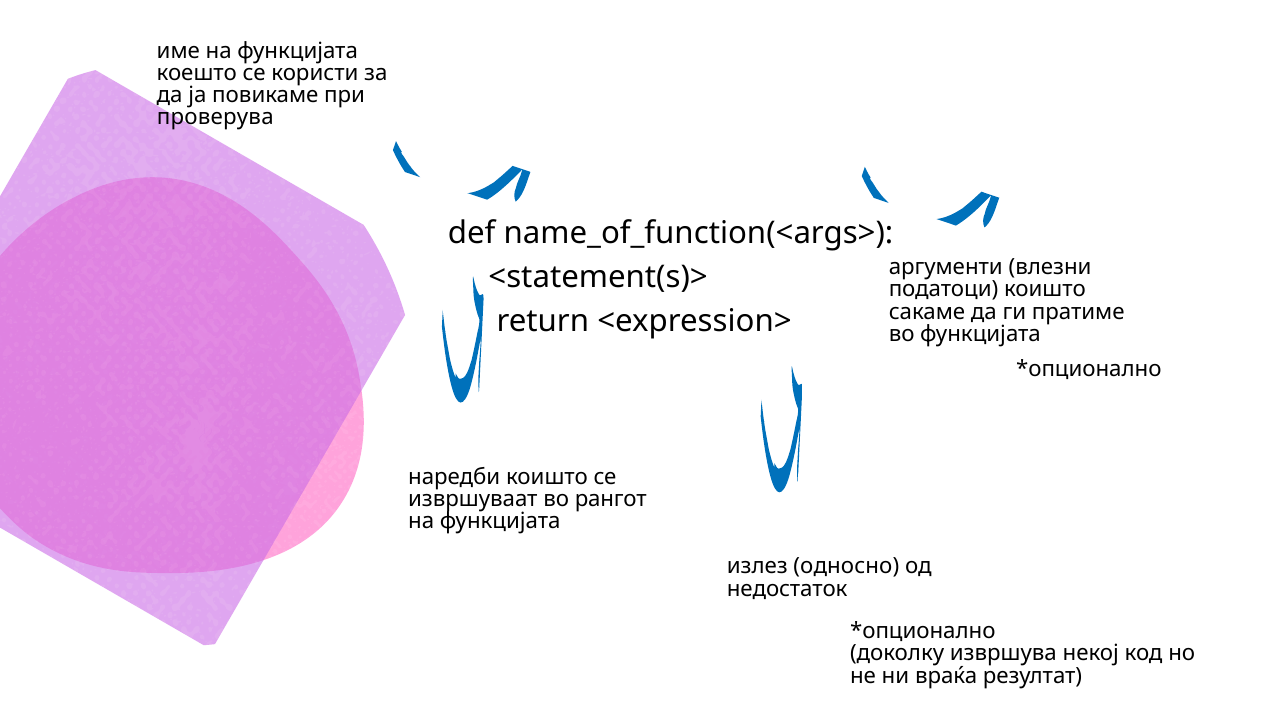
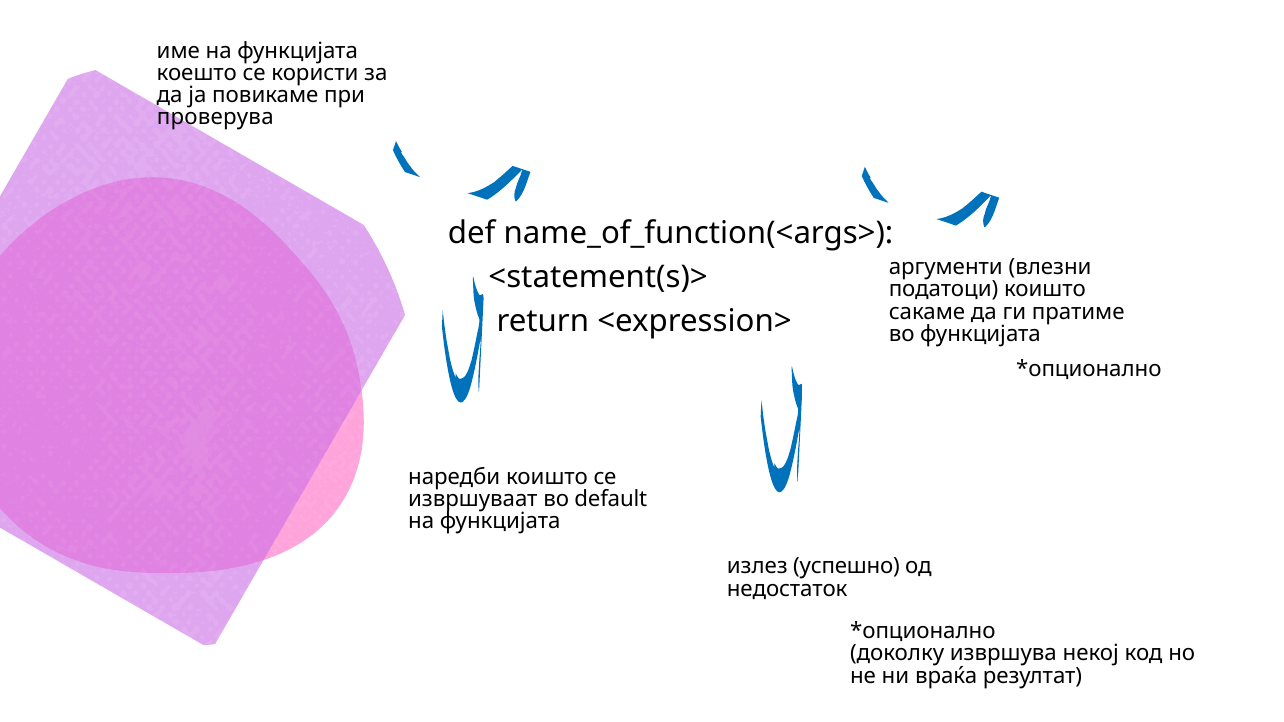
рангот: рангот -> default
односно: односно -> успешно
